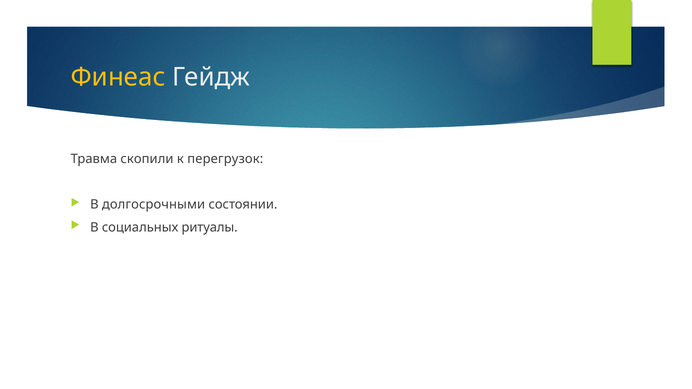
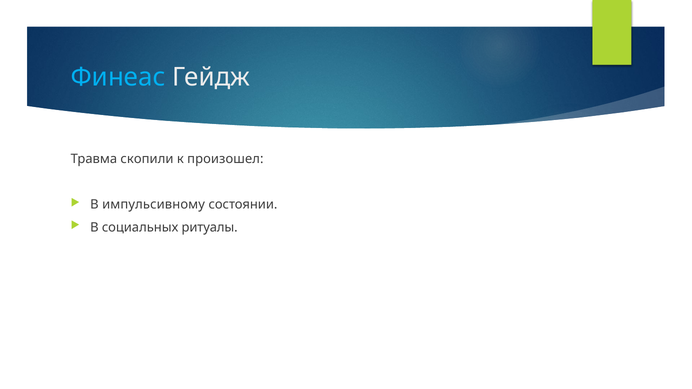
Финеас colour: yellow -> light blue
перегрузок: перегрузок -> произошел
долгосрочными: долгосрочными -> импульсивному
